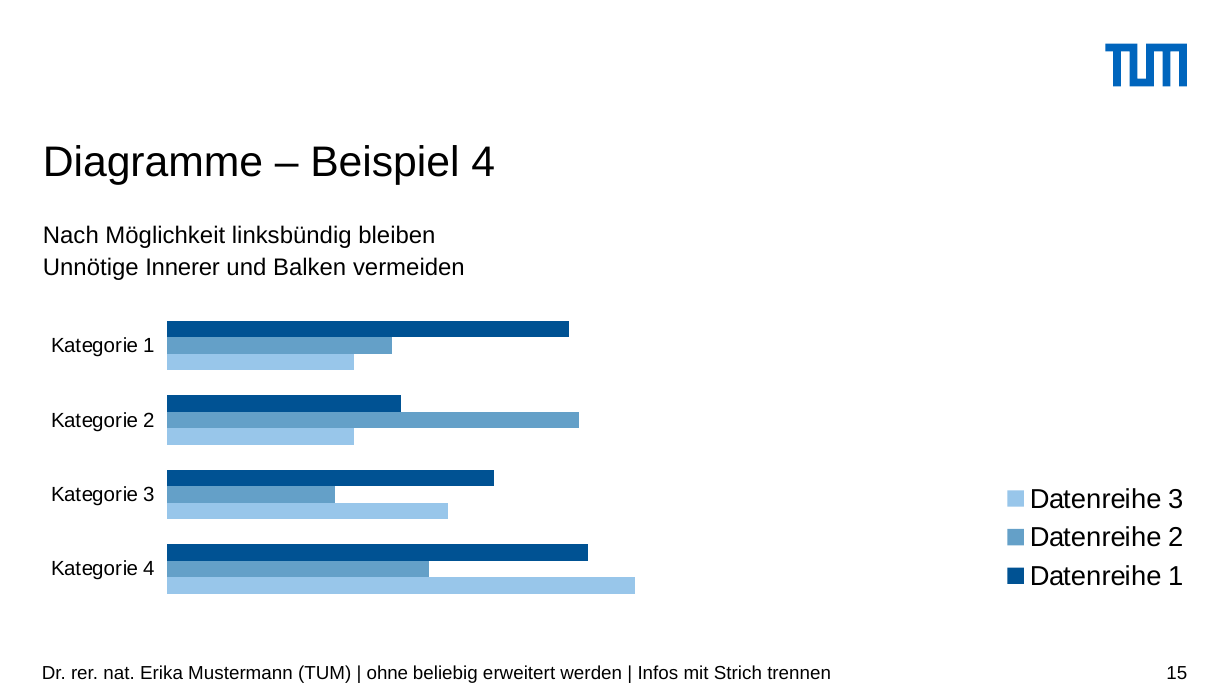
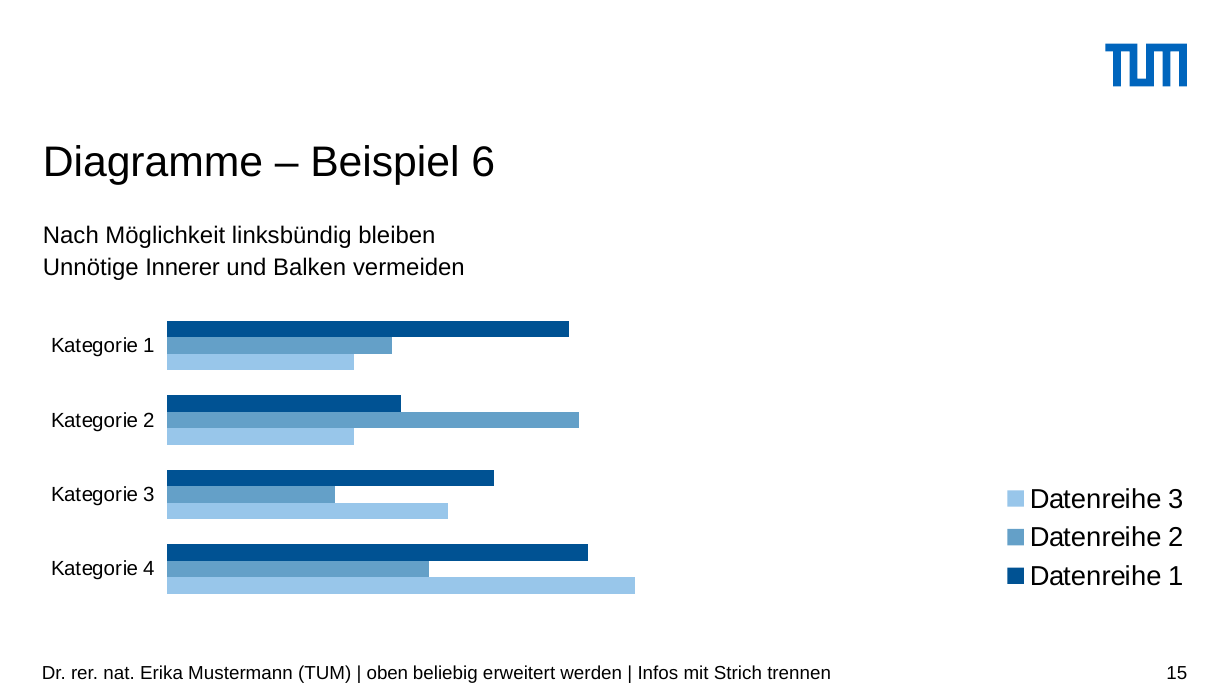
Beispiel 4: 4 -> 6
ohne: ohne -> oben
